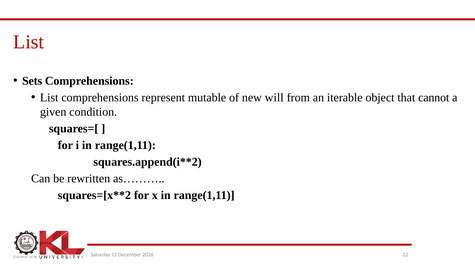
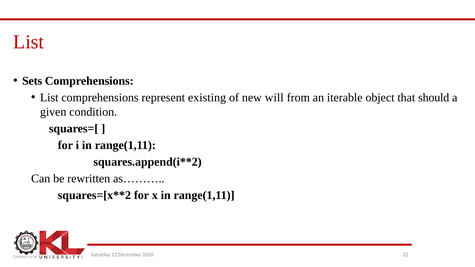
mutable: mutable -> existing
cannot: cannot -> should
